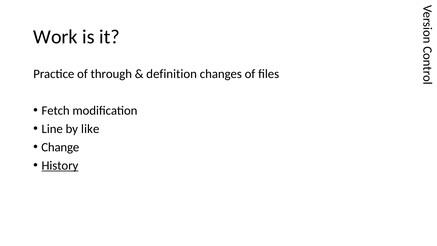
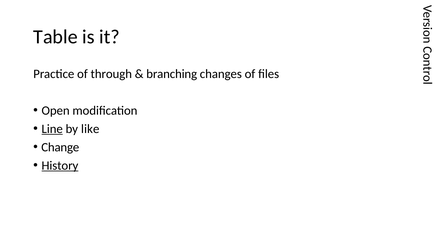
Work: Work -> Table
definition: definition -> branching
Fetch: Fetch -> Open
Line underline: none -> present
